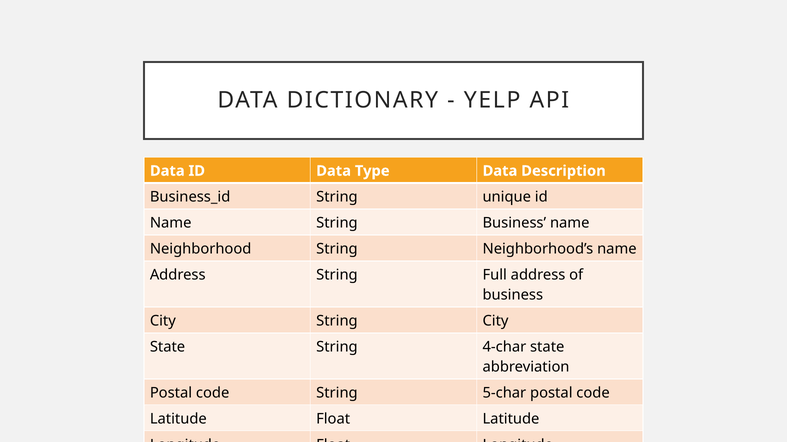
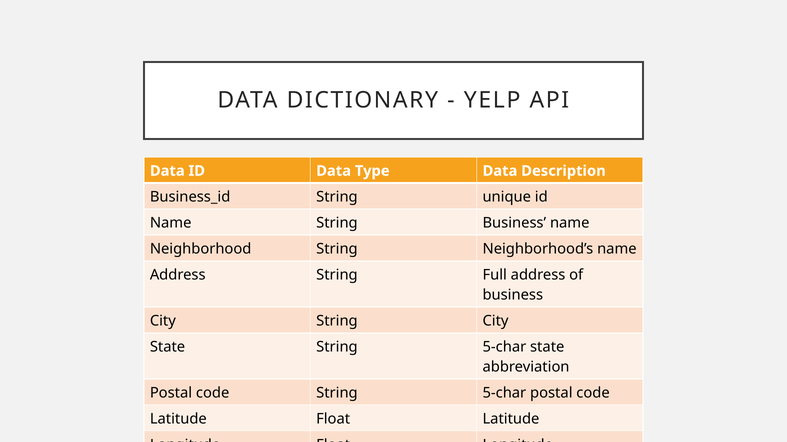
State String 4-char: 4-char -> 5-char
